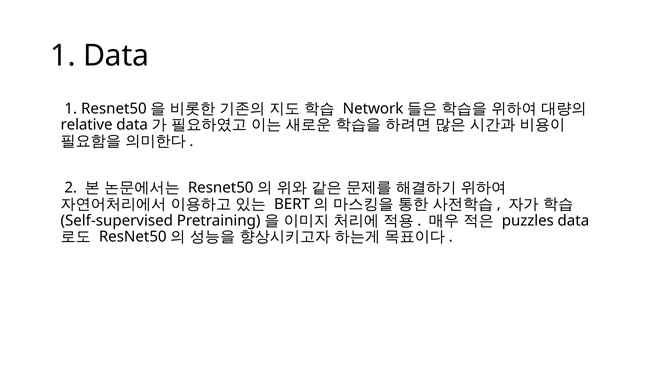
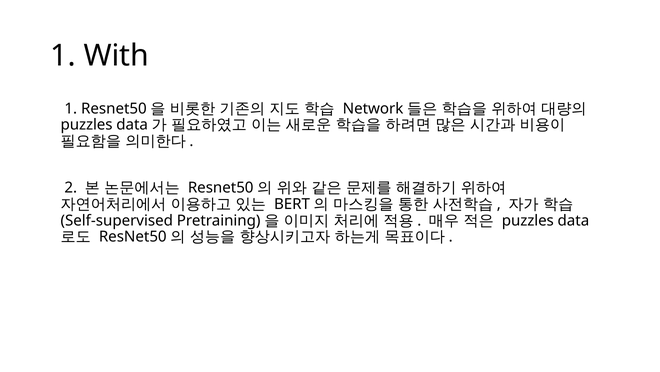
1 Data: Data -> With
relative at (87, 125): relative -> puzzles
